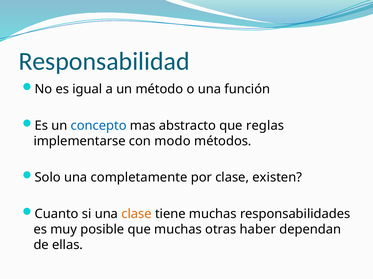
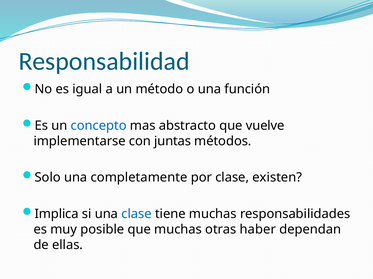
reglas: reglas -> vuelve
modo: modo -> juntas
Cuanto: Cuanto -> Implica
clase at (137, 214) colour: orange -> blue
